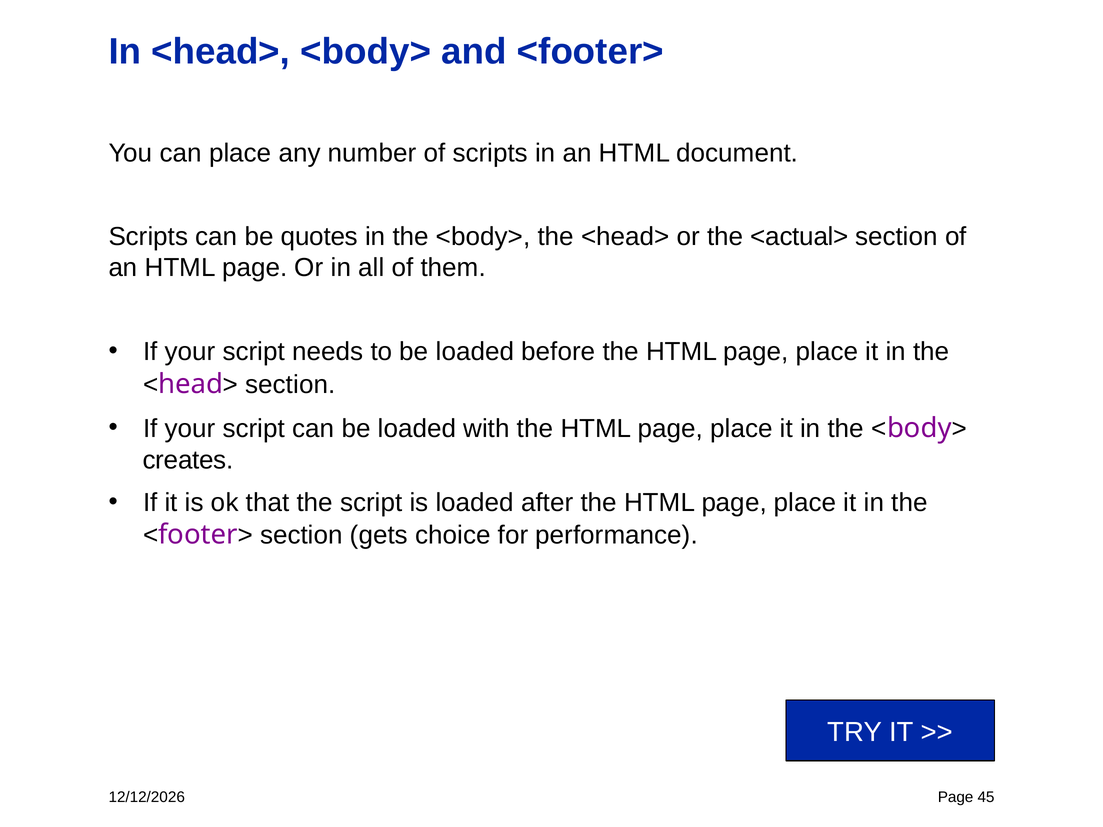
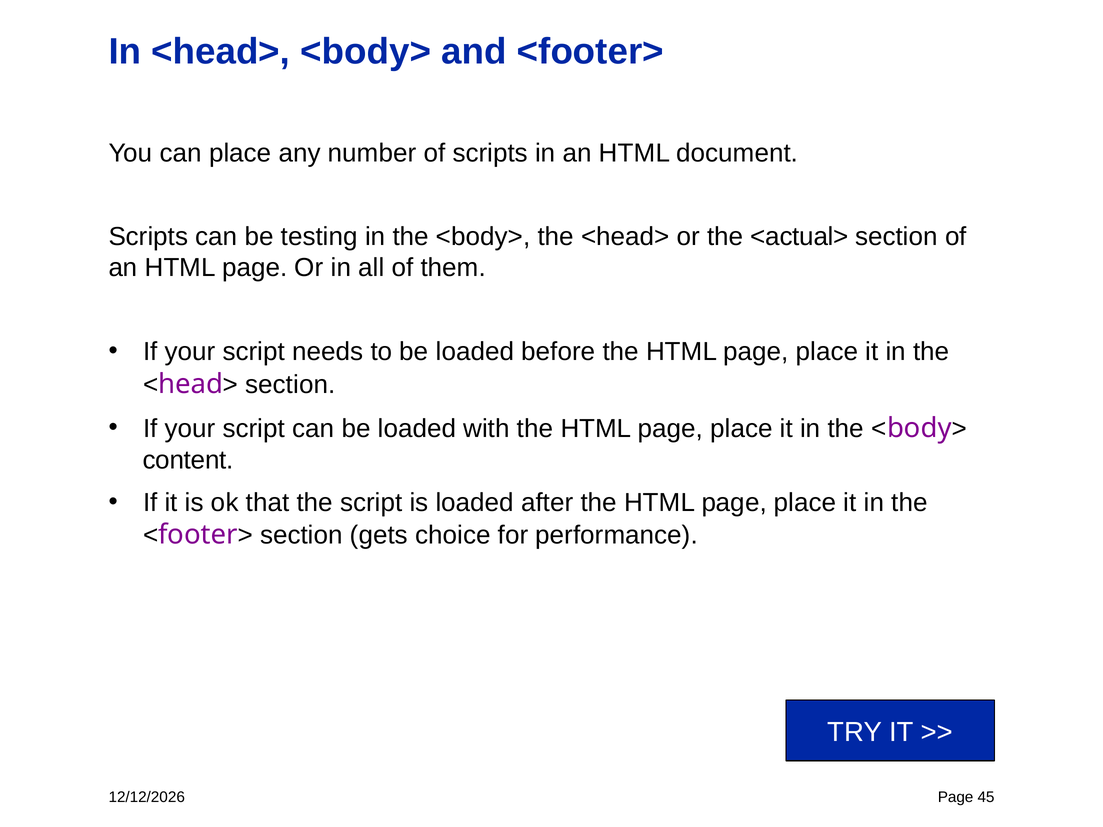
quotes: quotes -> testing
creates: creates -> content
